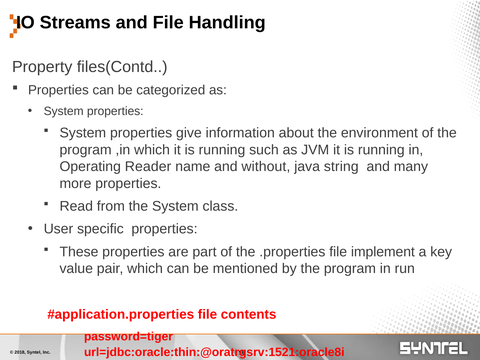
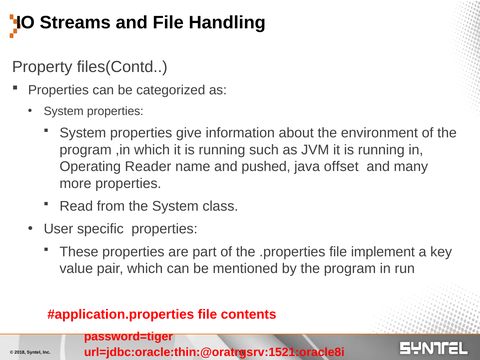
without: without -> pushed
string: string -> offset
